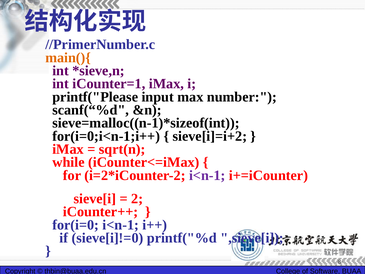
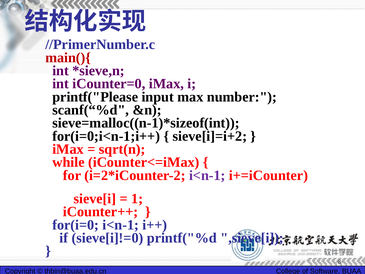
main(){ colour: orange -> red
iCounter=1: iCounter=1 -> iCounter=0
2: 2 -> 1
